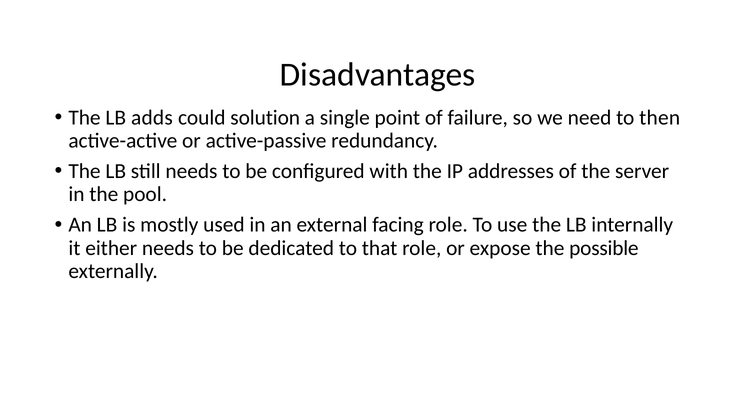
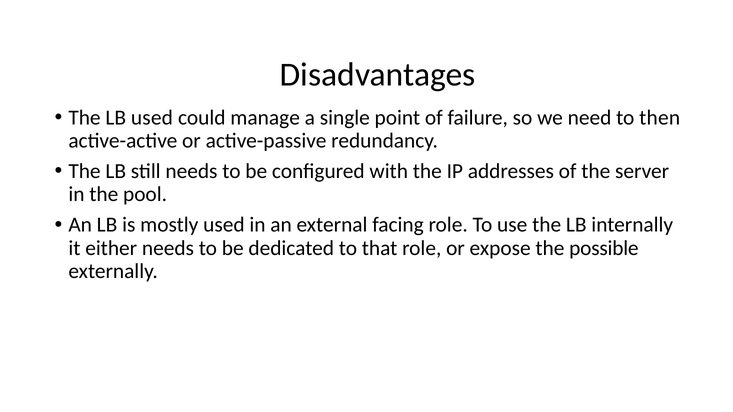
LB adds: adds -> used
solution: solution -> manage
